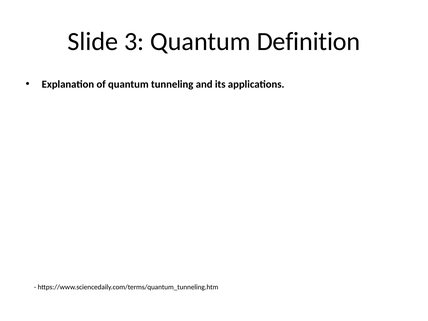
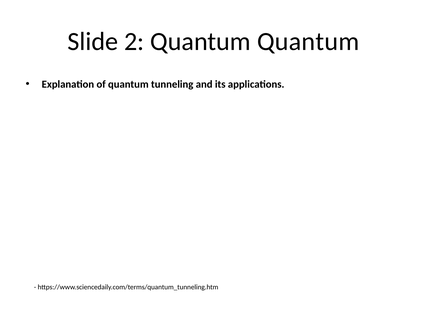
3: 3 -> 2
Quantum Definition: Definition -> Quantum
